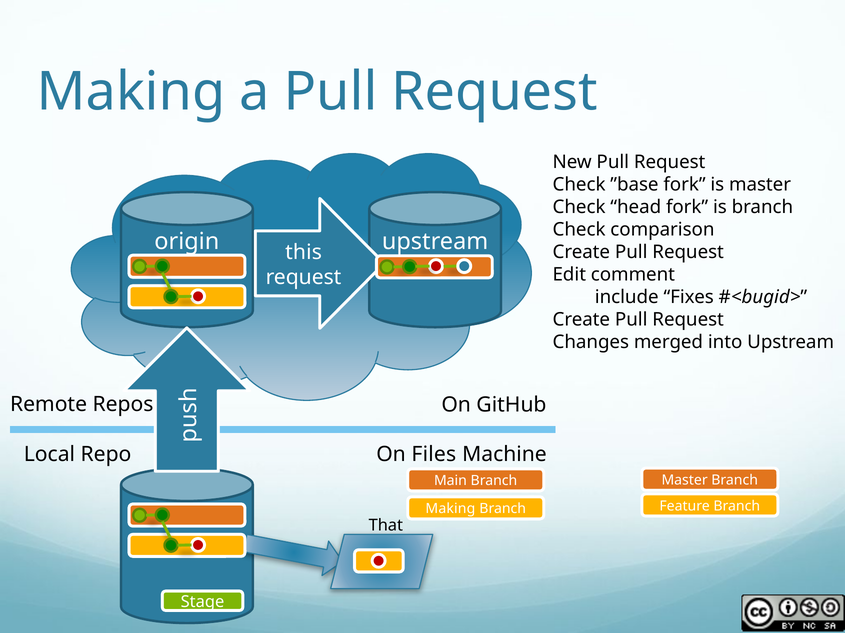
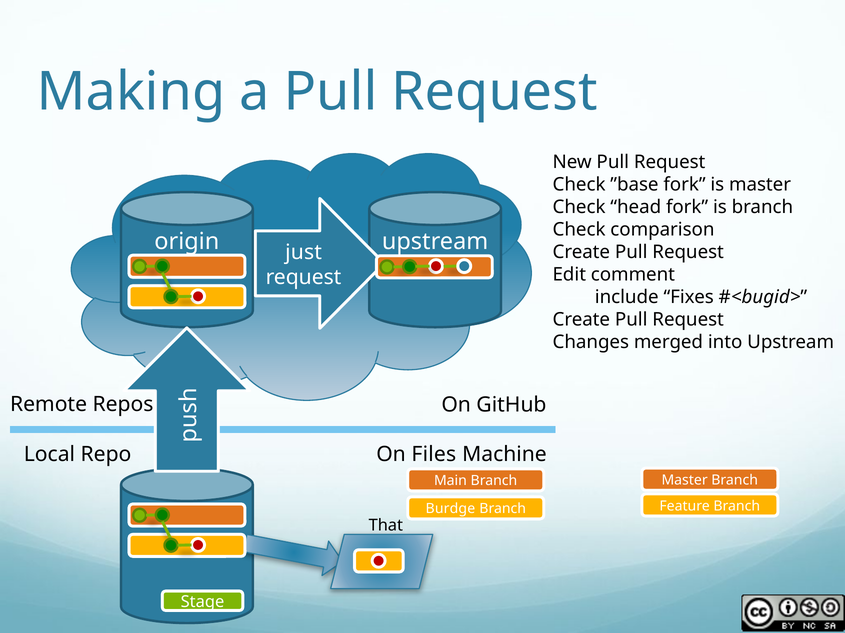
this: this -> just
Making at (450, 509): Making -> Burdge
